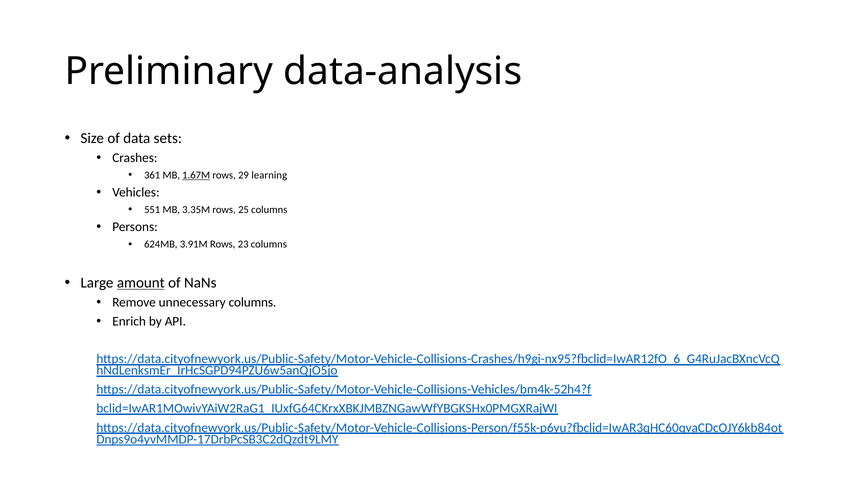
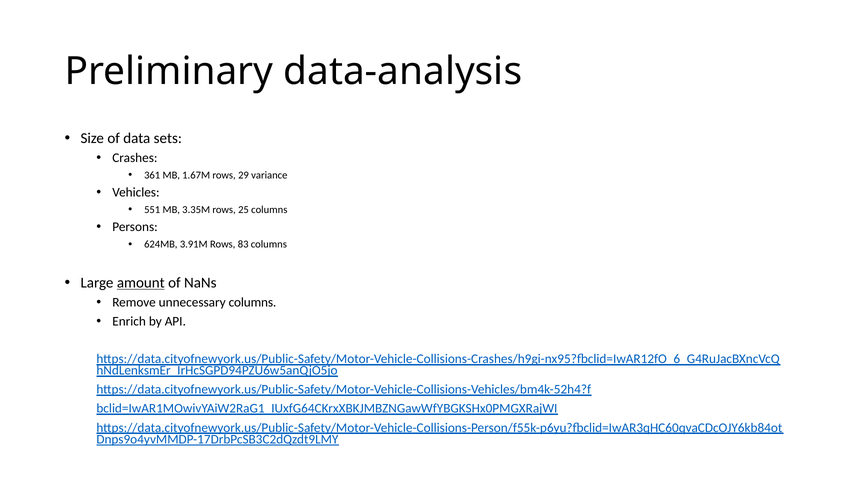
1.67M underline: present -> none
learning: learning -> variance
23: 23 -> 83
